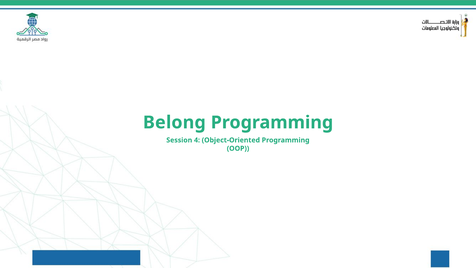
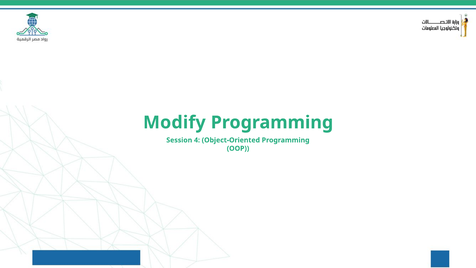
Belong: Belong -> Modify
